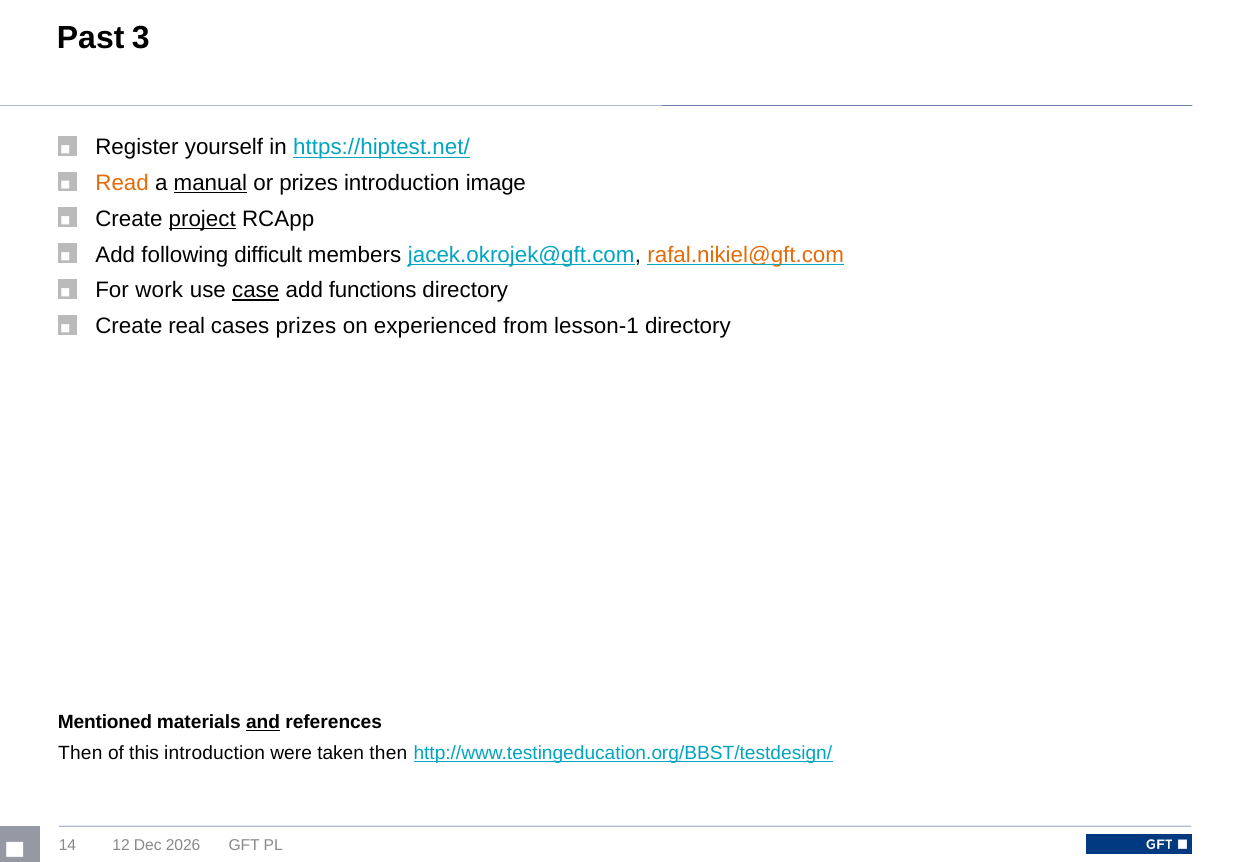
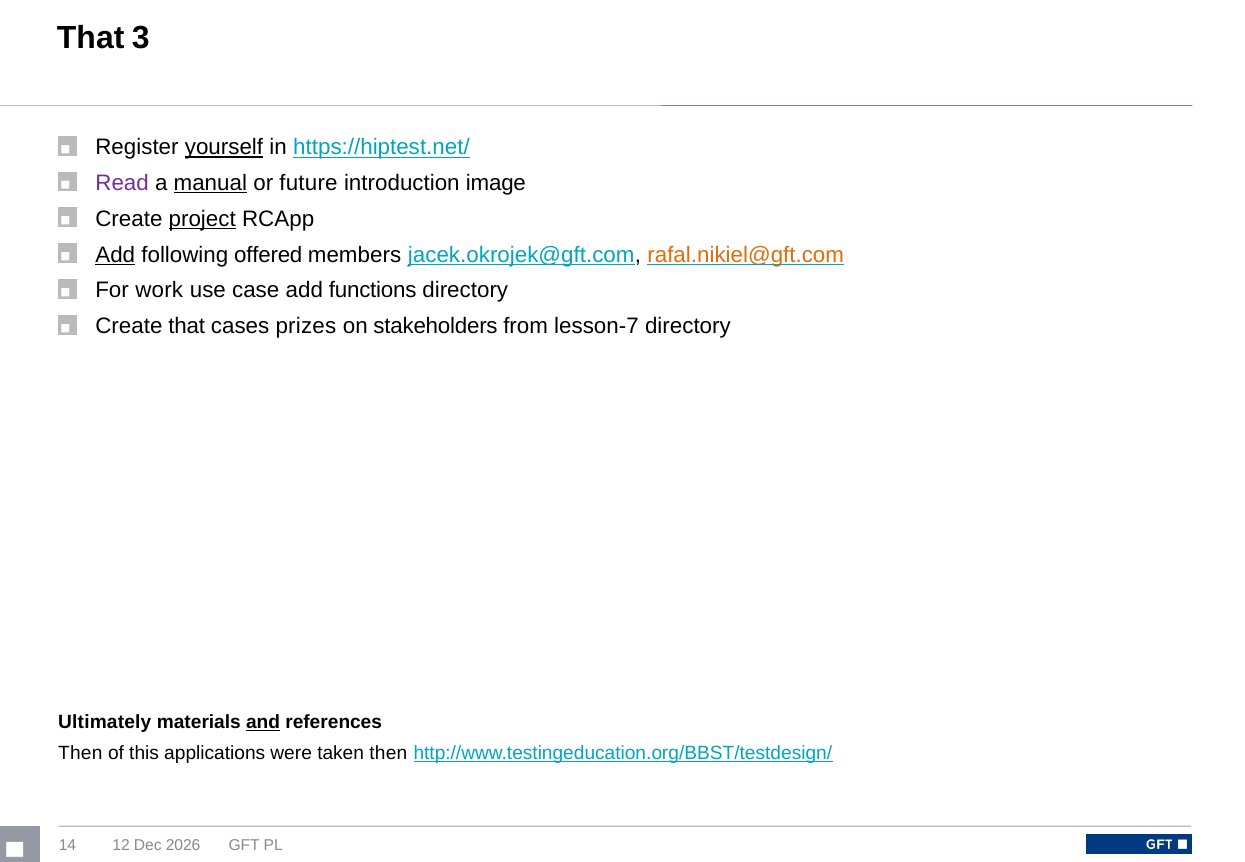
Past at (91, 38): Past -> That
yourself underline: none -> present
Read colour: orange -> purple
or prizes: prizes -> future
Add at (115, 255) underline: none -> present
difficult: difficult -> offered
case underline: present -> none
Create real: real -> that
experienced: experienced -> stakeholders
lesson-1: lesson-1 -> lesson-7
Mentioned: Mentioned -> Ultimately
this introduction: introduction -> applications
